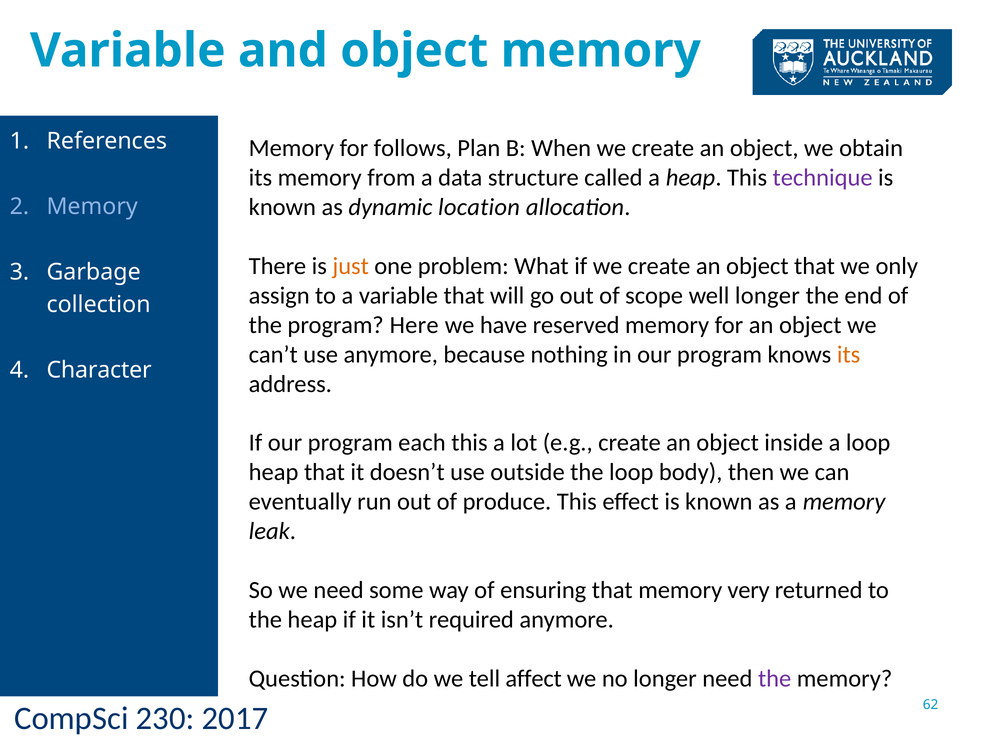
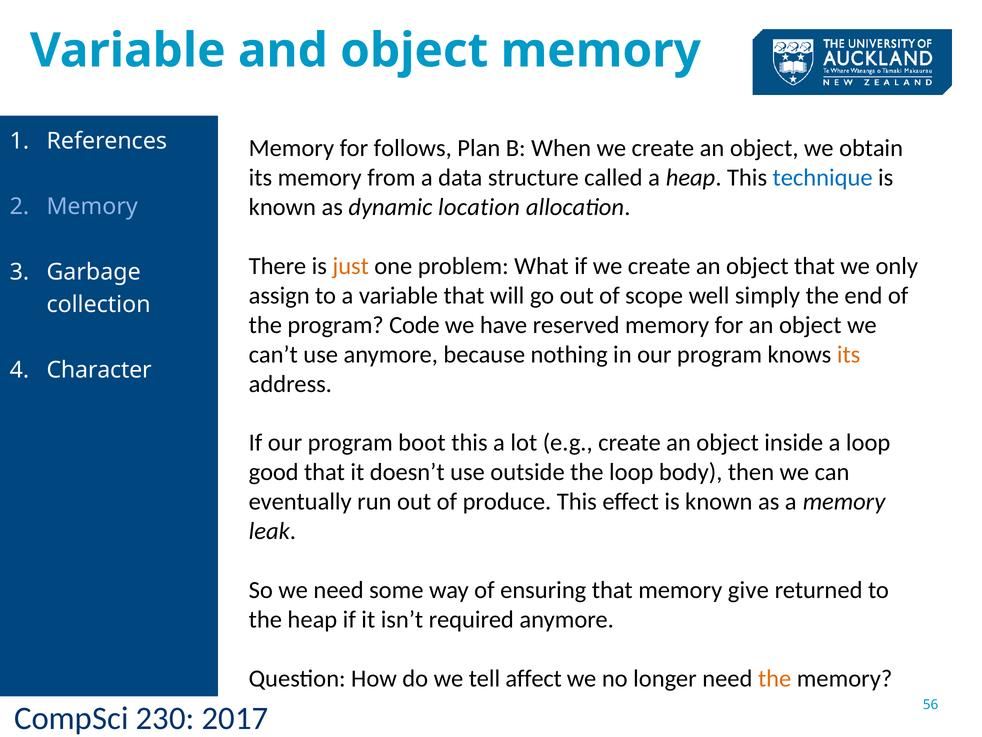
technique colour: purple -> blue
well longer: longer -> simply
Here: Here -> Code
each: each -> boot
heap at (274, 472): heap -> good
very: very -> give
the at (775, 678) colour: purple -> orange
62: 62 -> 56
